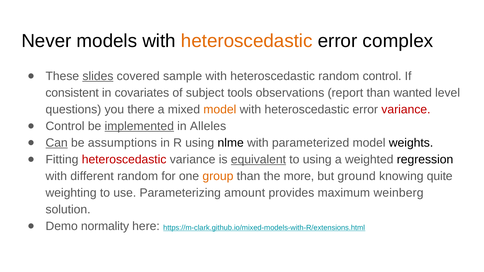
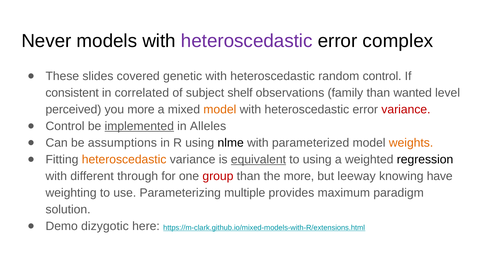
heteroscedastic at (247, 41) colour: orange -> purple
slides underline: present -> none
sample: sample -> genetic
covariates: covariates -> correlated
tools: tools -> shelf
report: report -> family
questions: questions -> perceived
you there: there -> more
Can underline: present -> none
weights colour: black -> orange
heteroscedastic at (124, 160) colour: red -> orange
different random: random -> through
group colour: orange -> red
ground: ground -> leeway
quite: quite -> have
amount: amount -> multiple
weinberg: weinberg -> paradigm
normality: normality -> dizygotic
